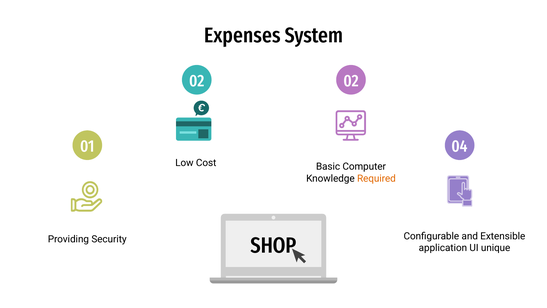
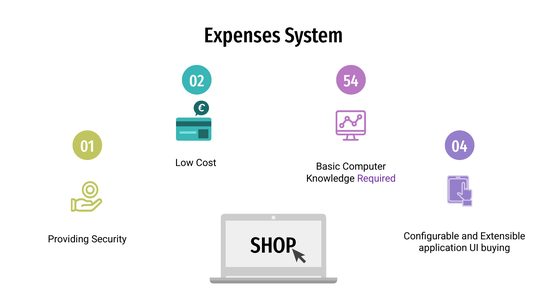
02 02: 02 -> 54
Required colour: orange -> purple
unique: unique -> buying
